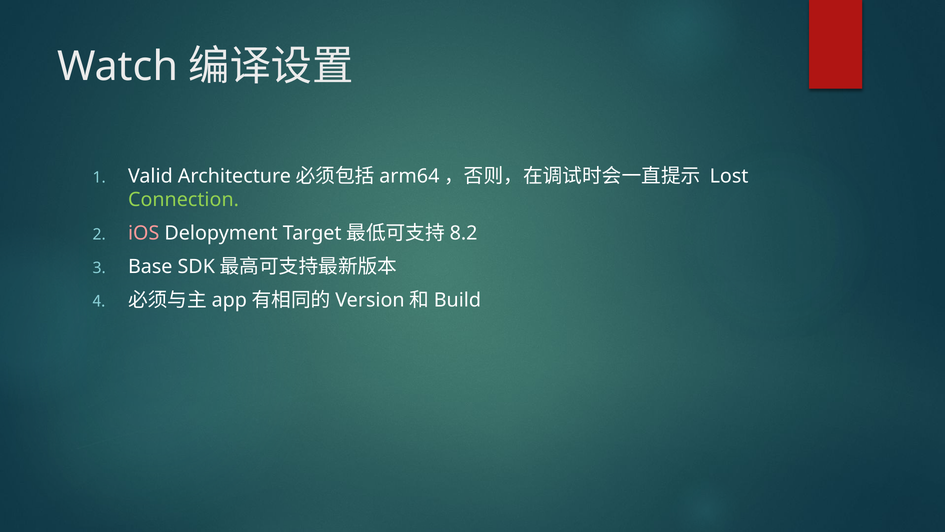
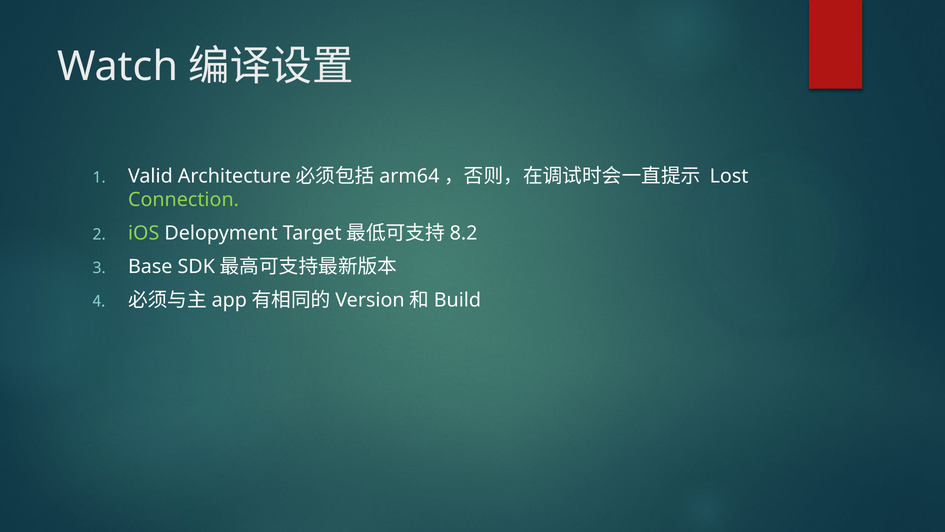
iOS colour: pink -> light green
